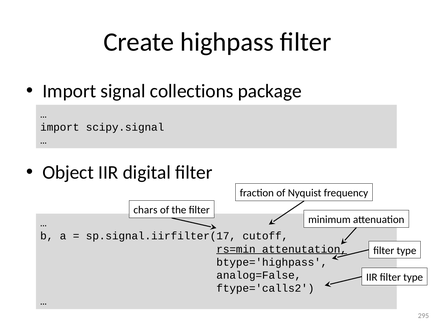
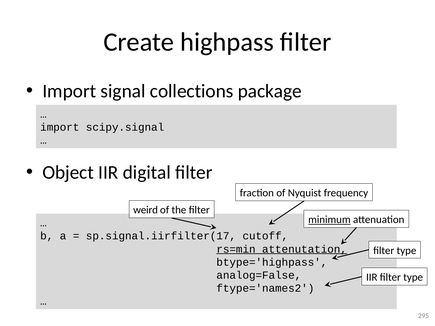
chars: chars -> weird
minimum underline: none -> present
ftype='calls2: ftype='calls2 -> ftype='names2
